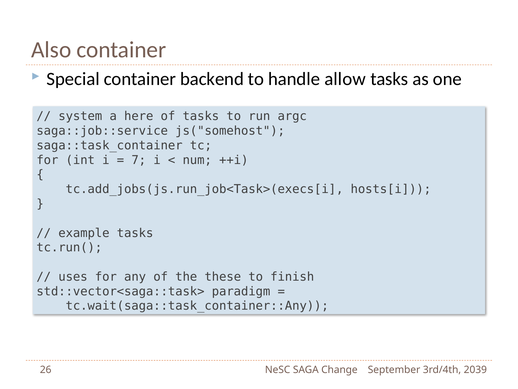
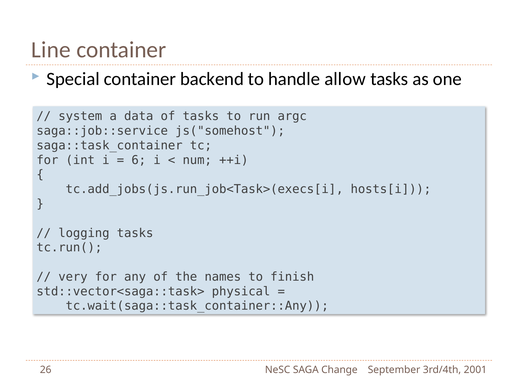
Also: Also -> Line
here: here -> data
7: 7 -> 6
example: example -> logging
uses: uses -> very
these: these -> names
paradigm: paradigm -> physical
2039: 2039 -> 2001
